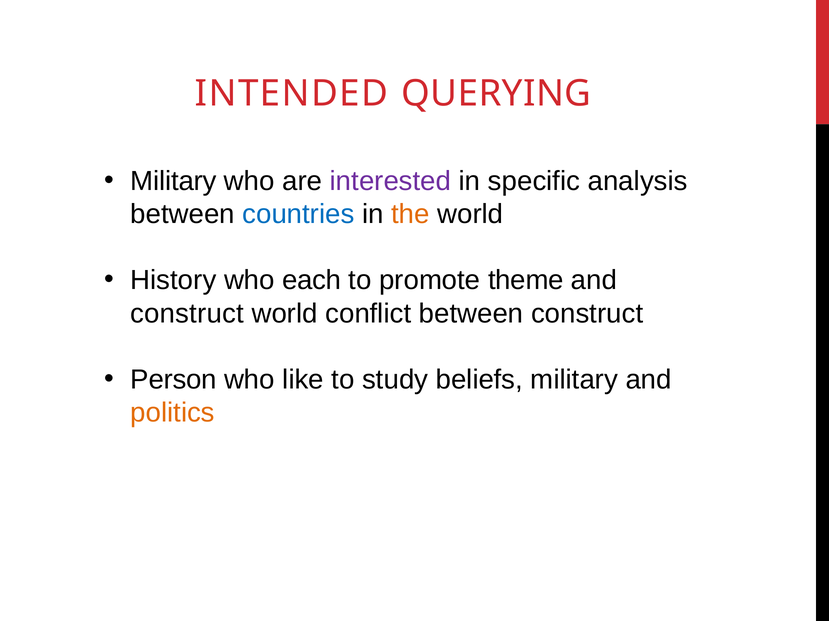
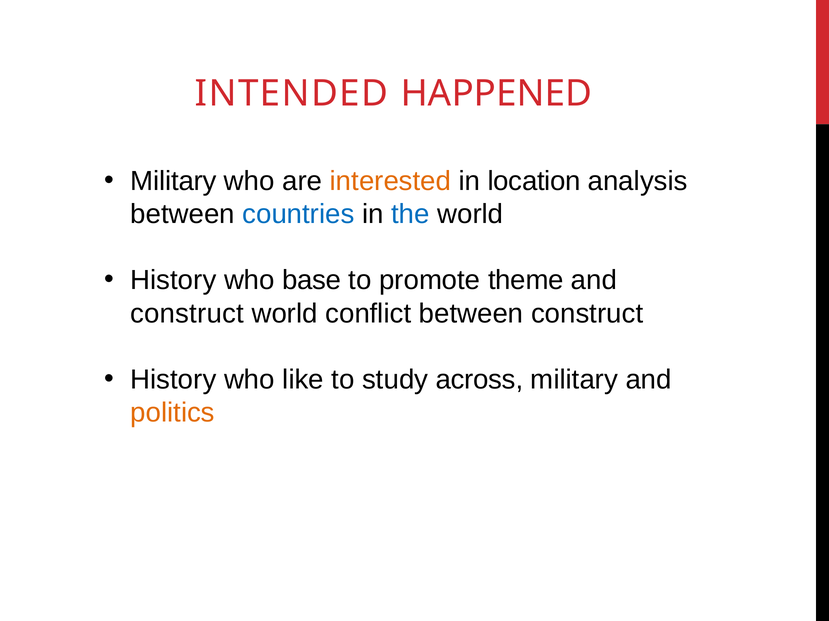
QUERYING: QUERYING -> HAPPENED
interested colour: purple -> orange
specific: specific -> location
the colour: orange -> blue
each: each -> base
Person at (174, 380): Person -> History
beliefs: beliefs -> across
